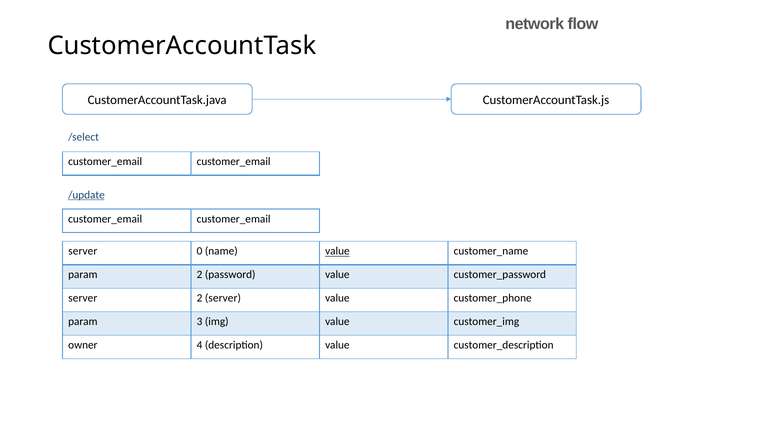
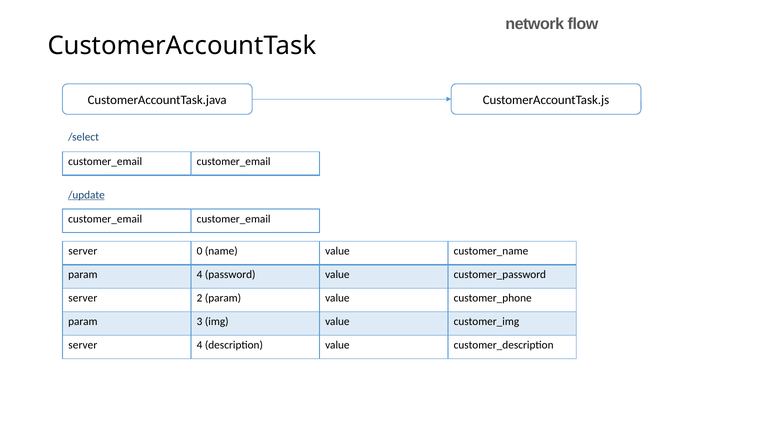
value at (337, 251) underline: present -> none
param 2: 2 -> 4
2 server: server -> param
owner at (83, 345): owner -> server
